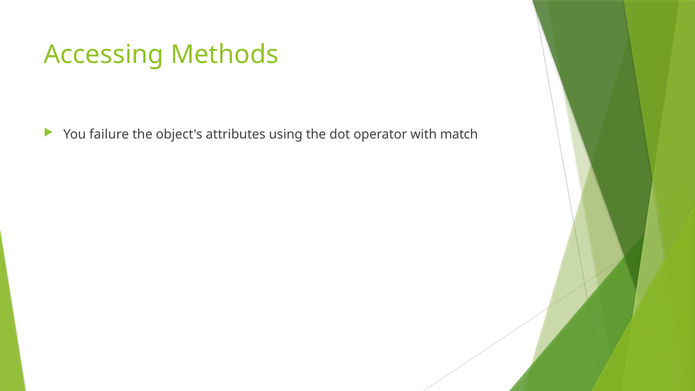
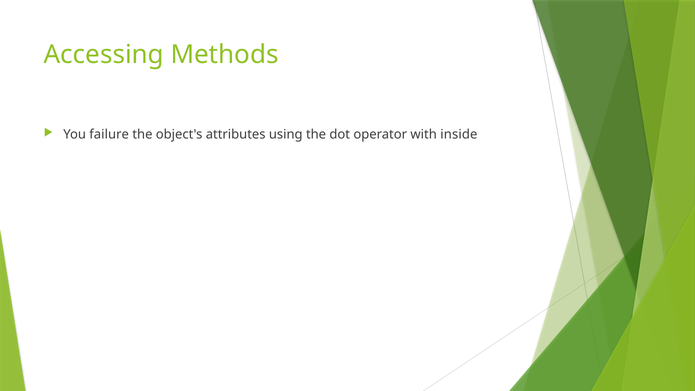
match: match -> inside
